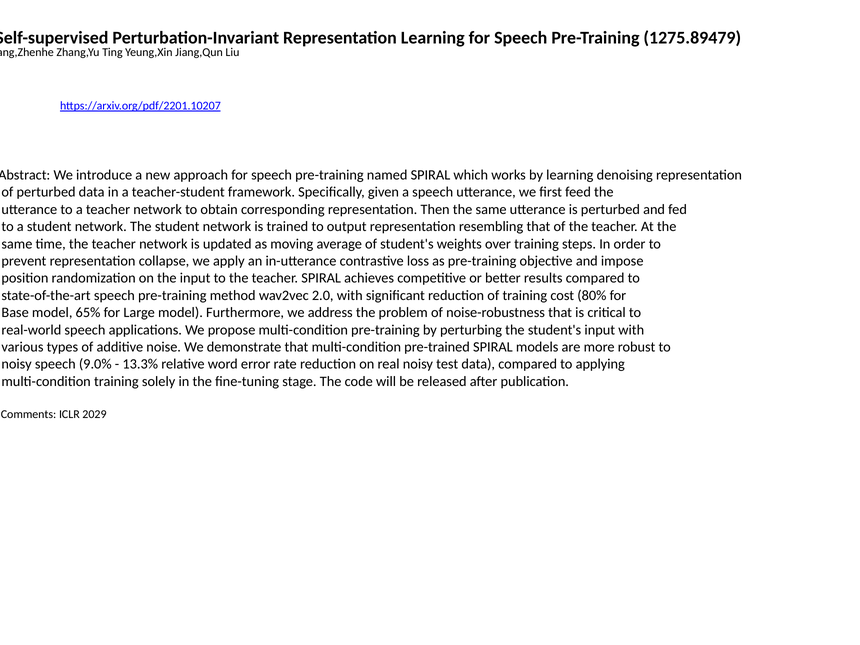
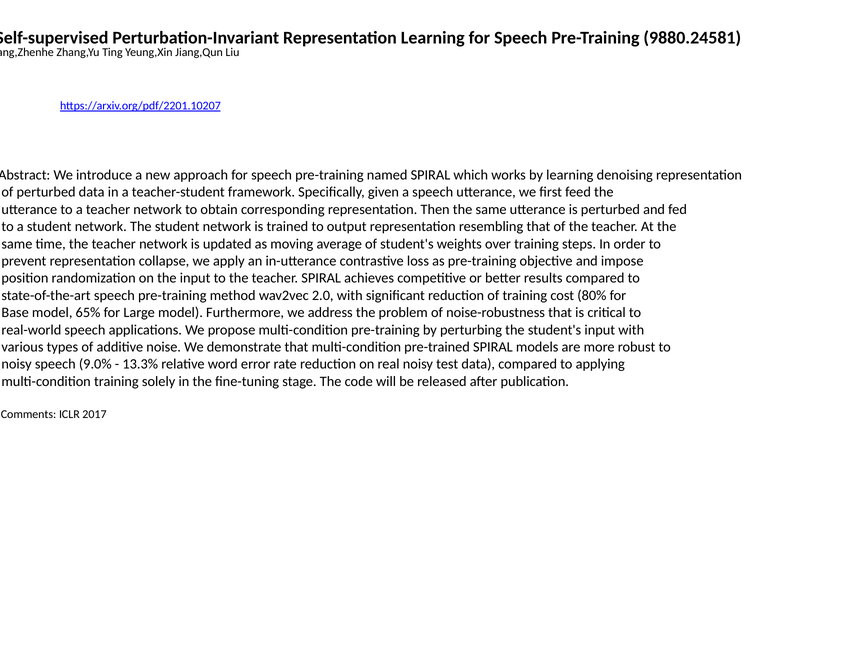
1275.89479: 1275.89479 -> 9880.24581
2029: 2029 -> 2017
